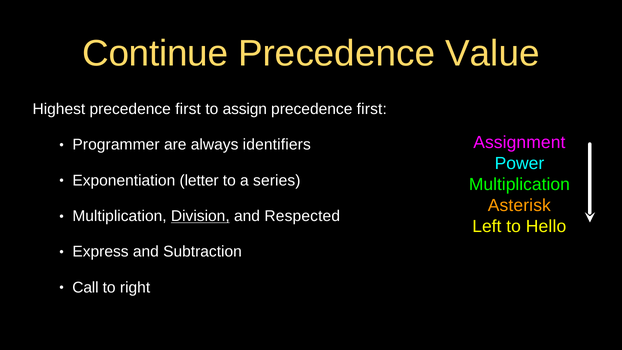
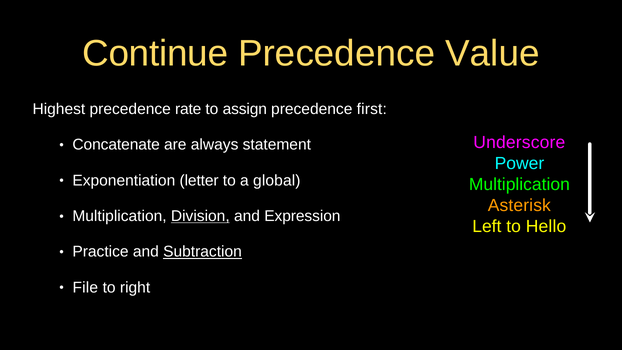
Highest precedence first: first -> rate
Assignment: Assignment -> Underscore
Programmer: Programmer -> Concatenate
identifiers: identifiers -> statement
series: series -> global
Respected: Respected -> Expression
Express: Express -> Practice
Subtraction underline: none -> present
Call: Call -> File
